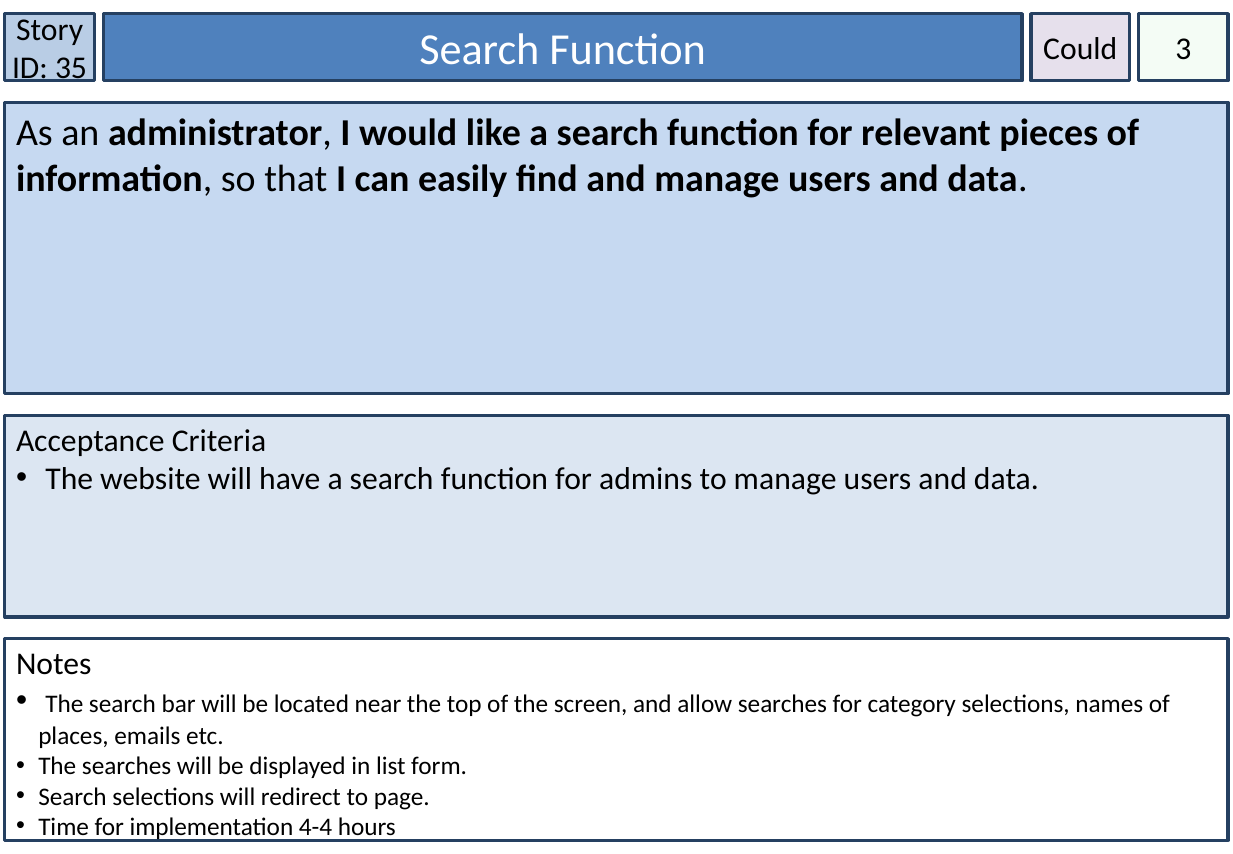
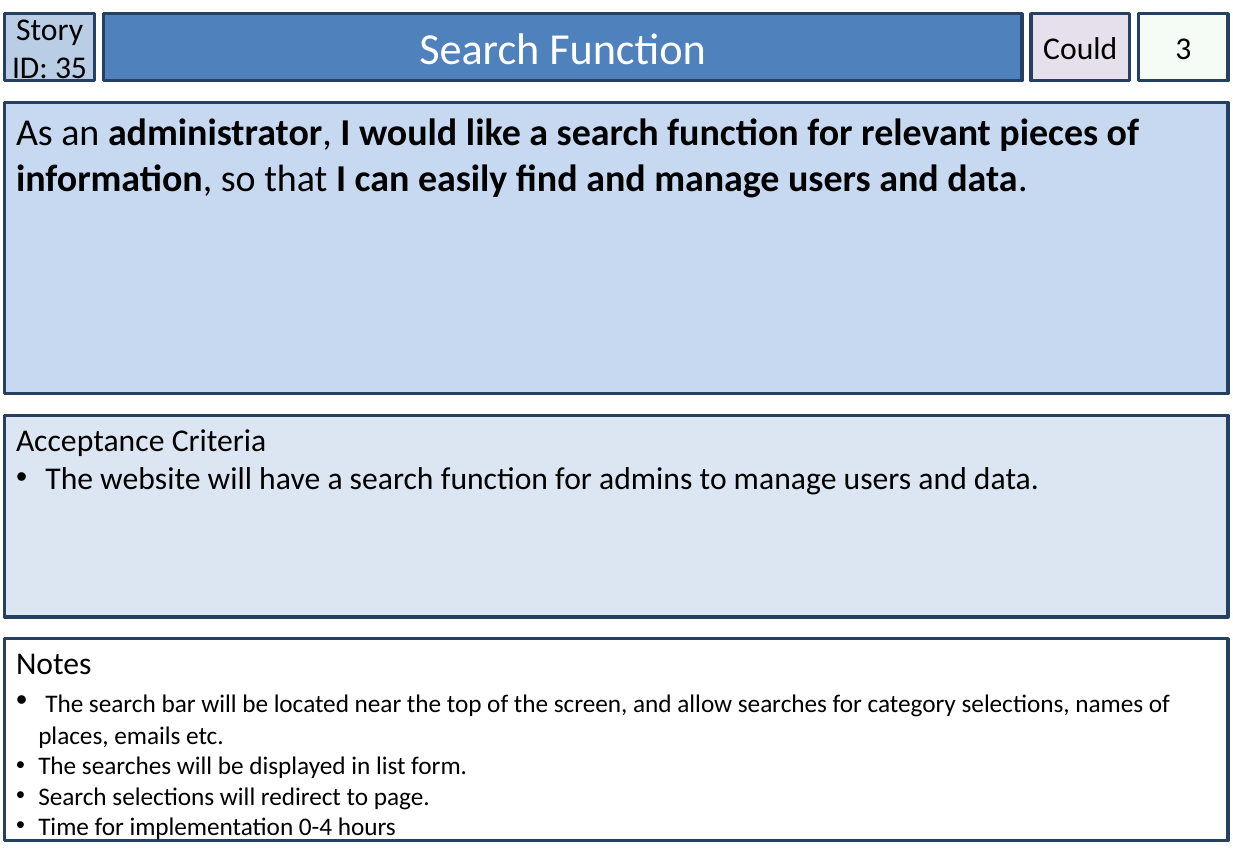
4-4: 4-4 -> 0-4
